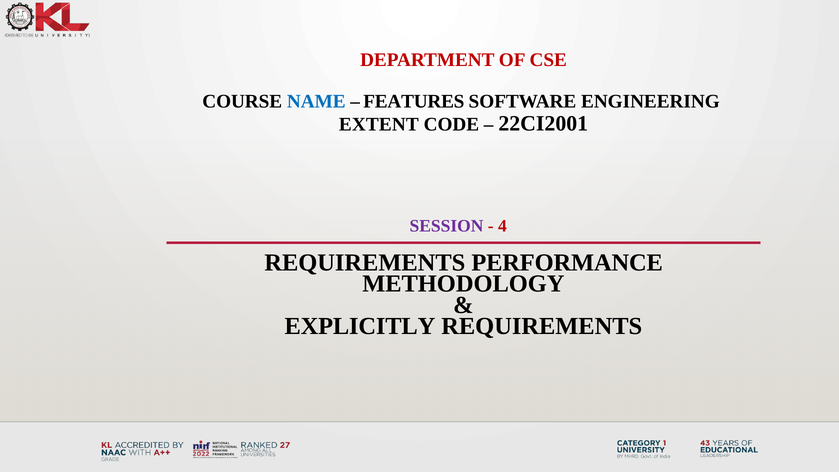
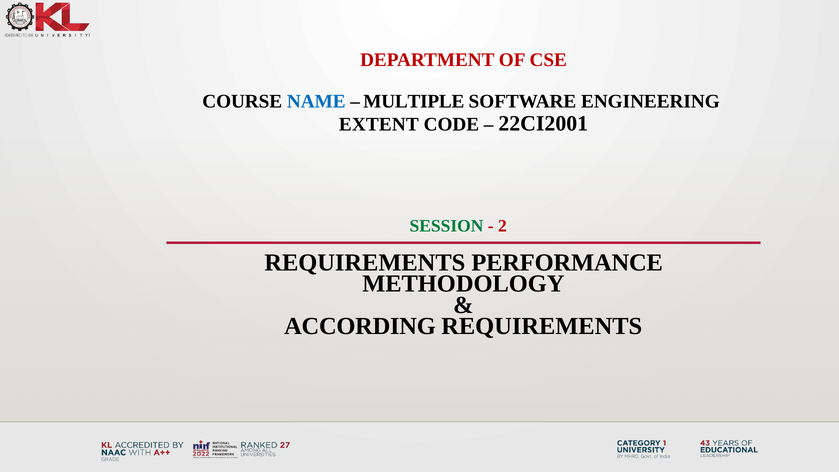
FEATURES: FEATURES -> MULTIPLE
SESSION colour: purple -> green
4: 4 -> 2
EXPLICITLY: EXPLICITLY -> ACCORDING
